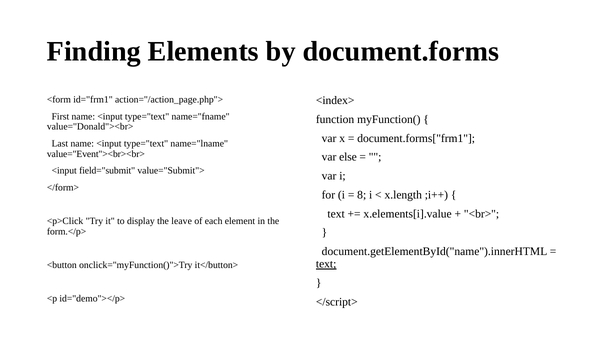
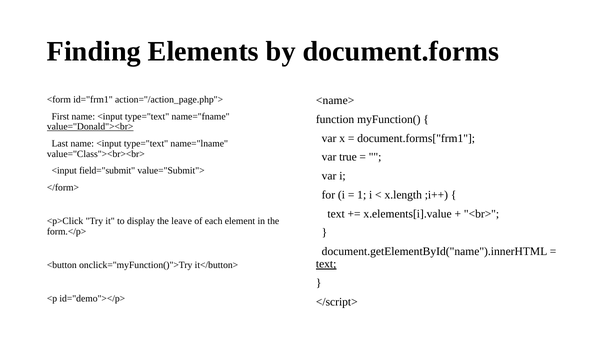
<index>: <index> -> <name>
value="Donald"><br> underline: none -> present
value="Event"><br><br>: value="Event"><br><br> -> value="Class"><br><br>
else: else -> true
8: 8 -> 1
